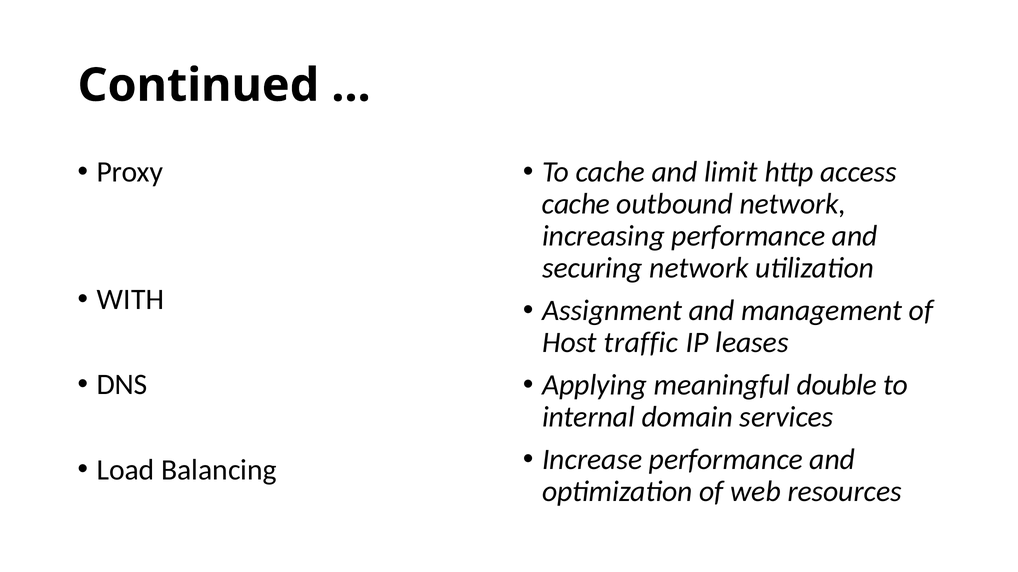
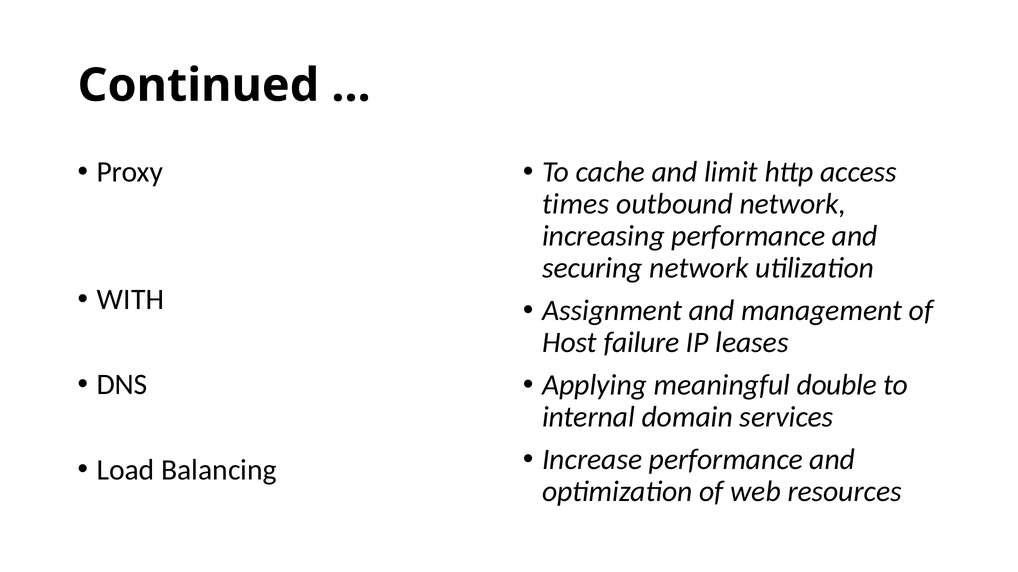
cache at (576, 204): cache -> times
traffic: traffic -> failure
